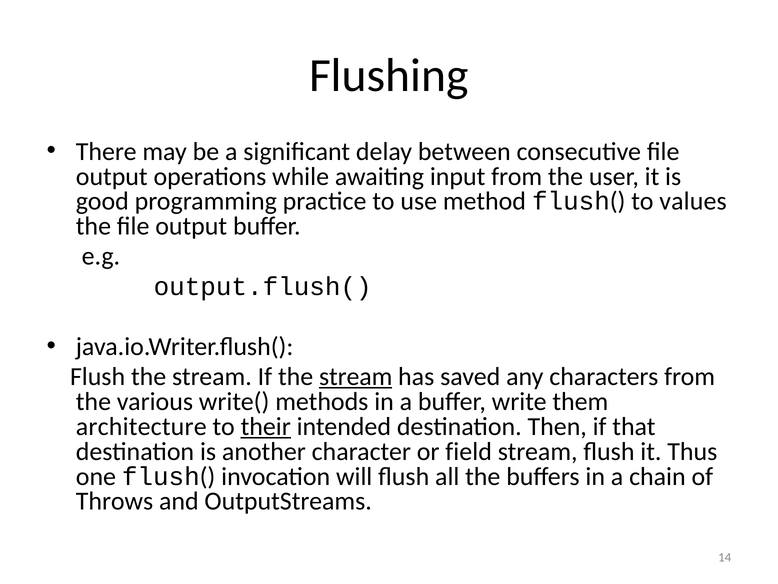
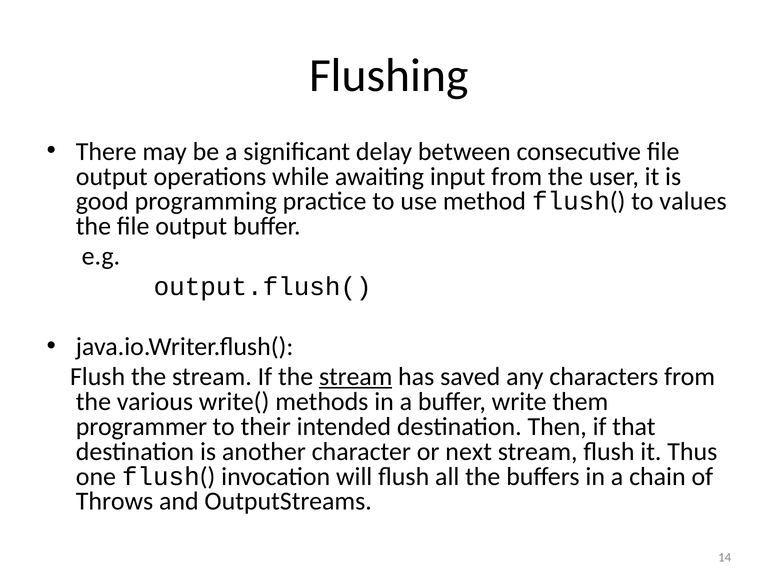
architecture: architecture -> programmer
their underline: present -> none
field: field -> next
